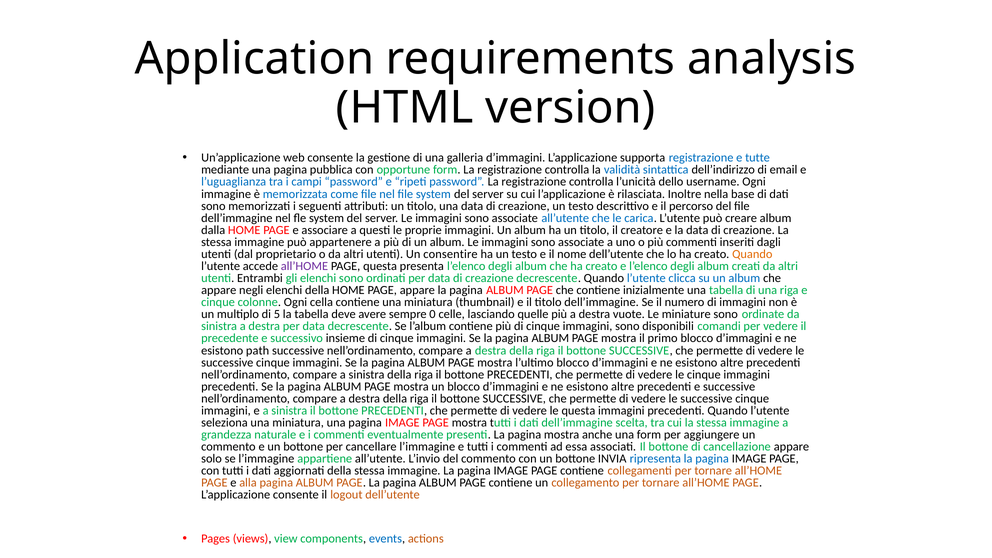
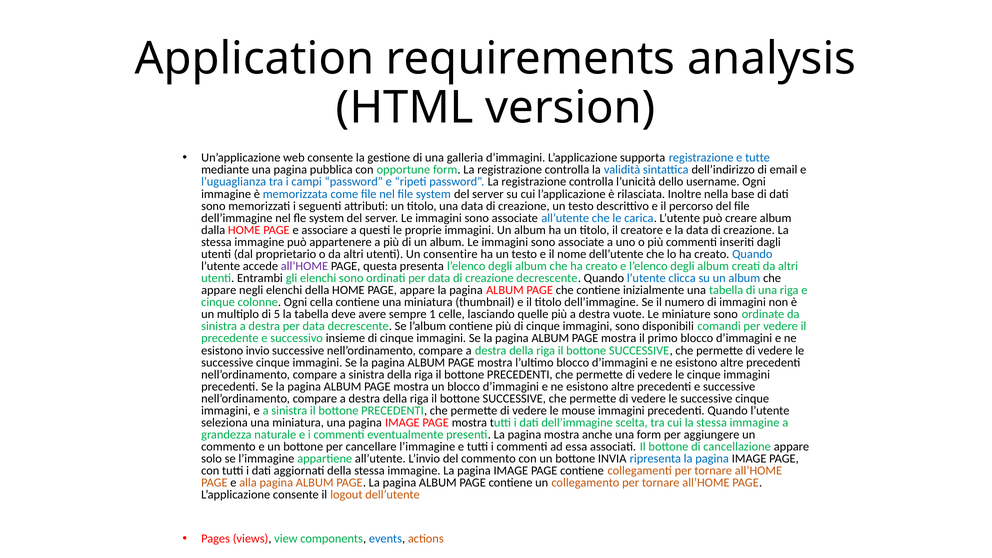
Quando at (752, 254) colour: orange -> blue
0: 0 -> 1
path: path -> invio
le questa: questa -> mouse
